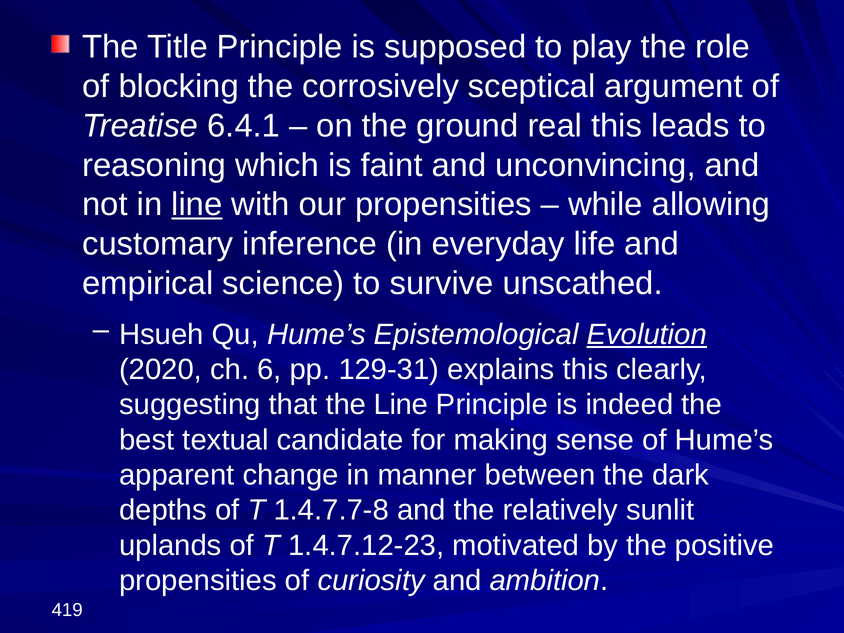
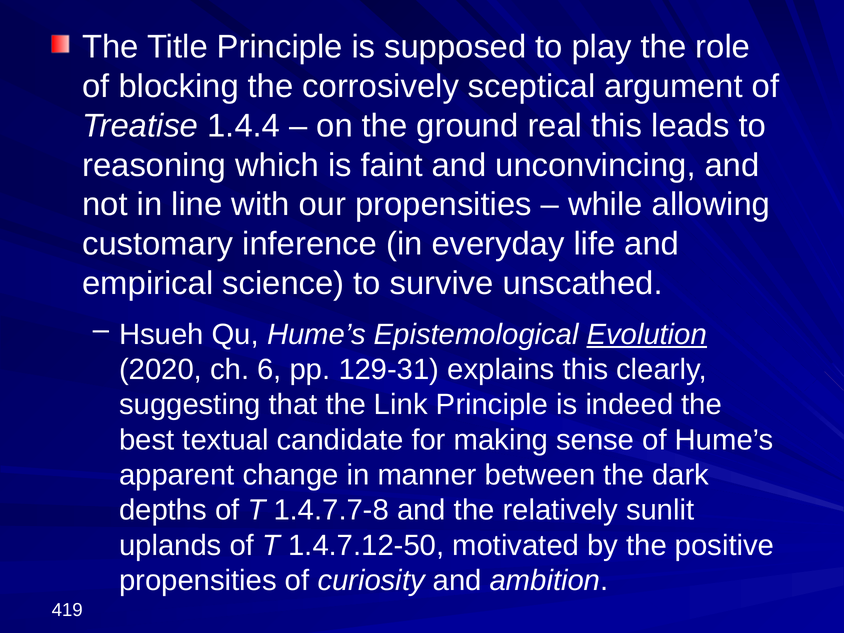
6.4.1: 6.4.1 -> 1.4.4
line at (197, 205) underline: present -> none
the Line: Line -> Link
1.4.7.12-23: 1.4.7.12-23 -> 1.4.7.12-50
